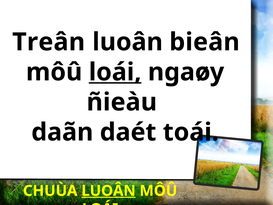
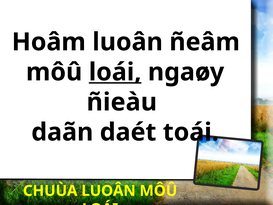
Treân: Treân -> Hoâm
bieân: bieân -> ñeâm
LUOÂN at (109, 191) underline: present -> none
